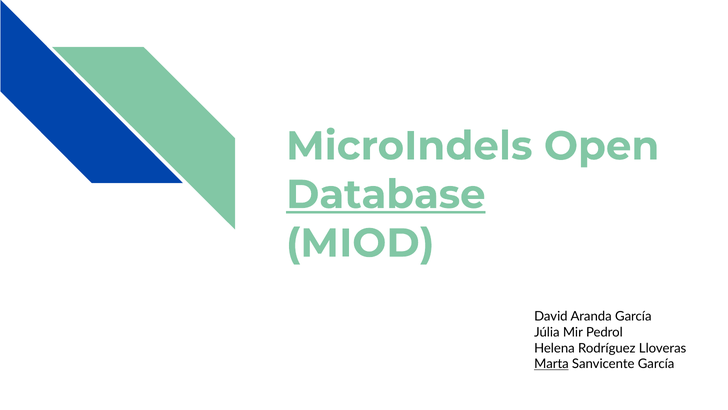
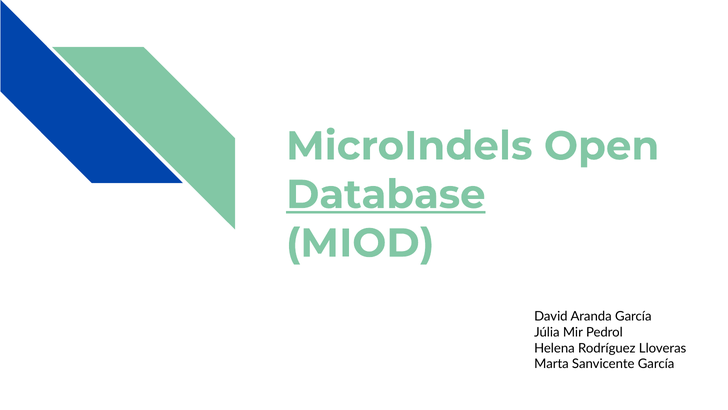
Marta underline: present -> none
